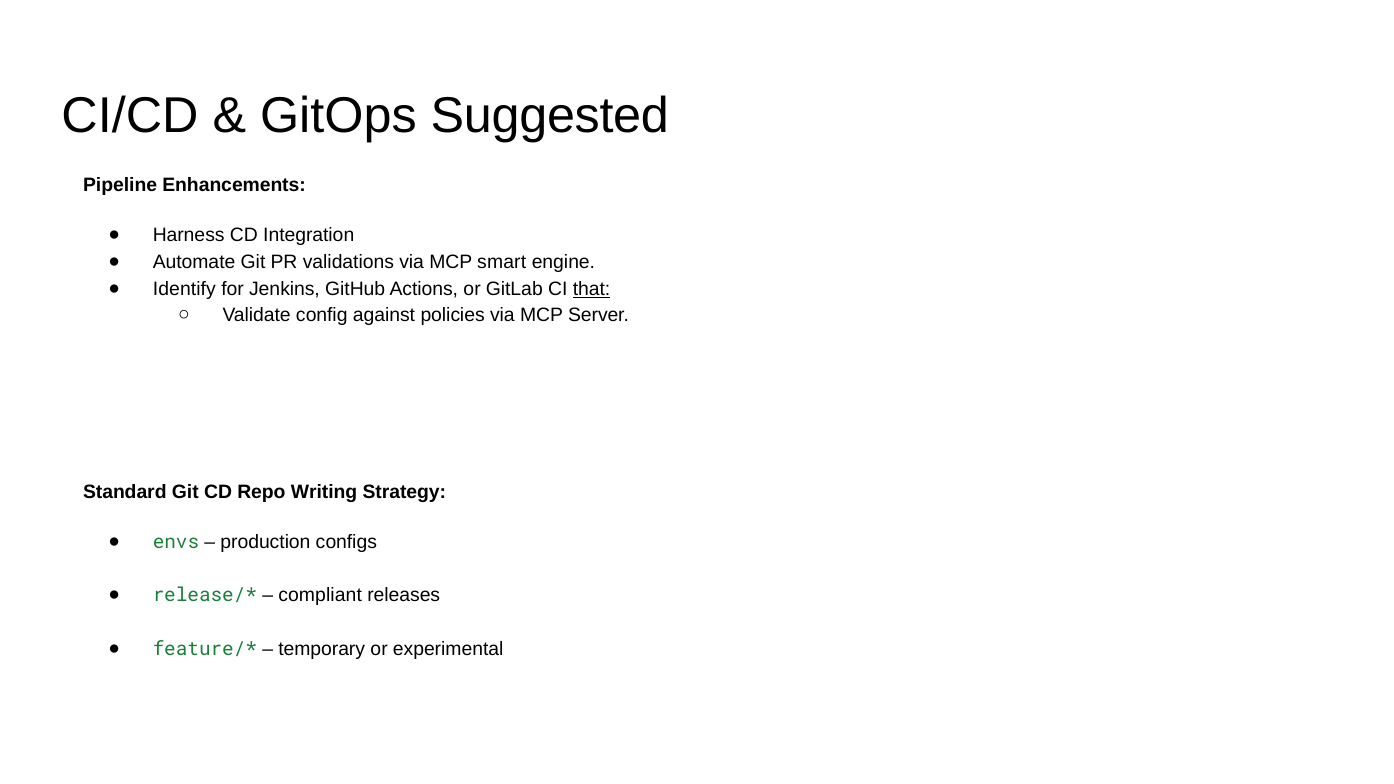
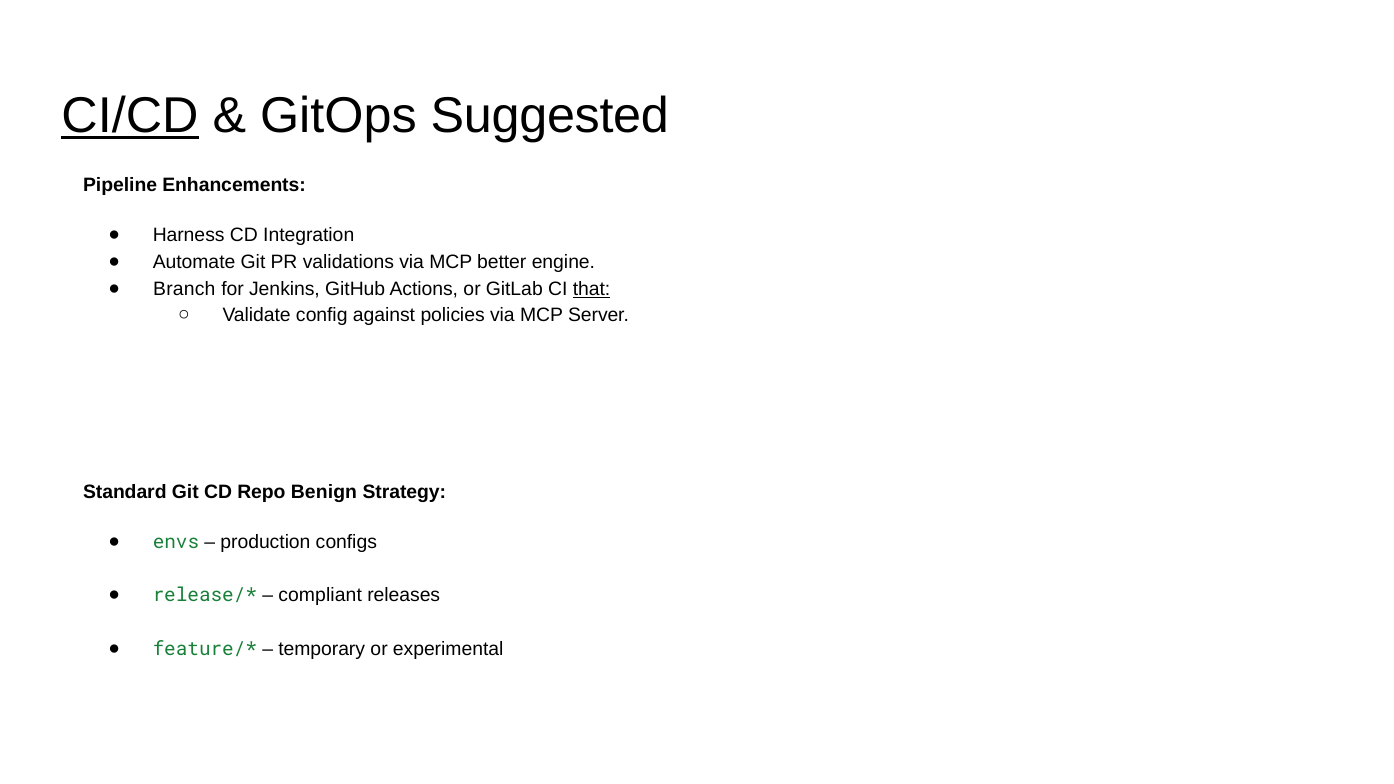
CI/CD underline: none -> present
smart: smart -> better
Identify: Identify -> Branch
Writing: Writing -> Benign
